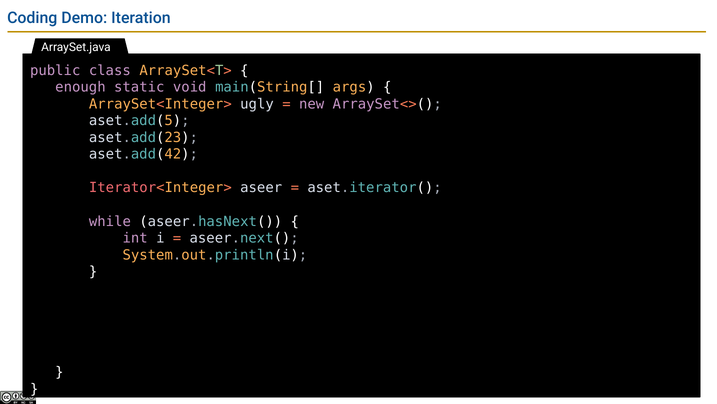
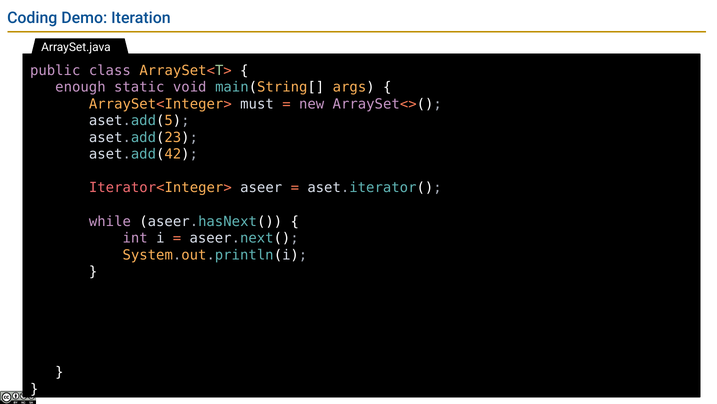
ugly: ugly -> must
